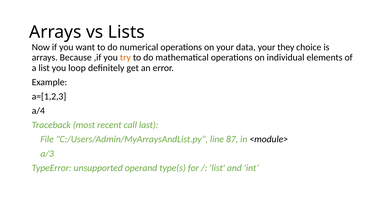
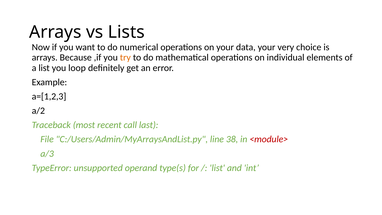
they: they -> very
a/4: a/4 -> a/2
87: 87 -> 38
<module> colour: black -> red
